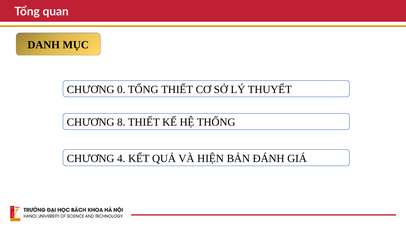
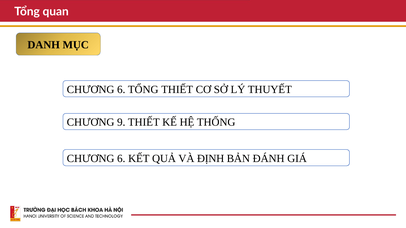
0 at (121, 90): 0 -> 6
8: 8 -> 9
4 at (121, 159): 4 -> 6
HIỆN: HIỆN -> ĐỊNH
